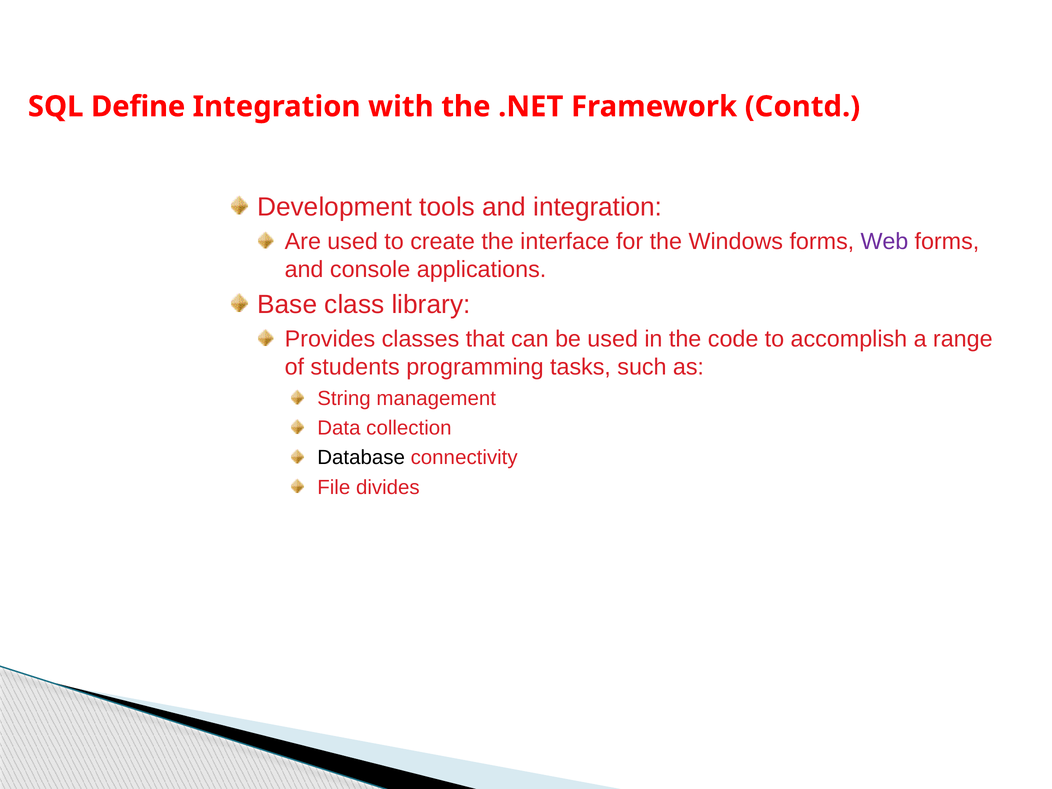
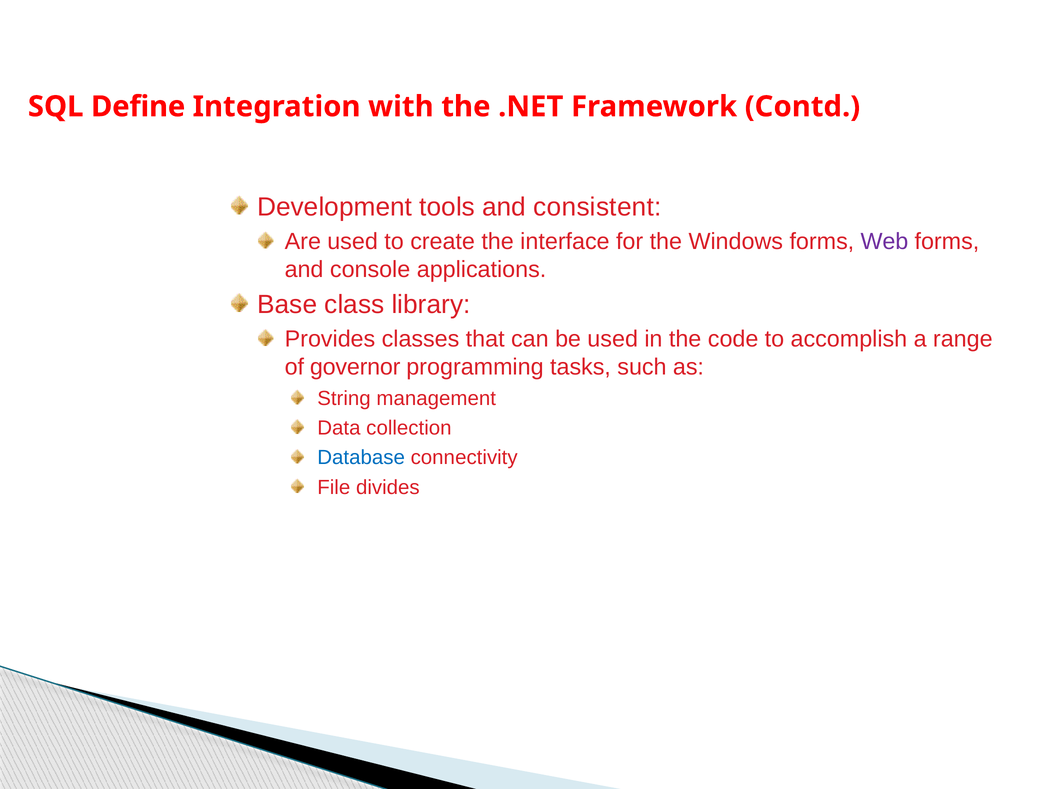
and integration: integration -> consistent
students: students -> governor
Database colour: black -> blue
